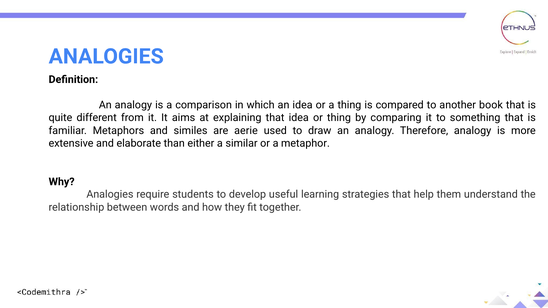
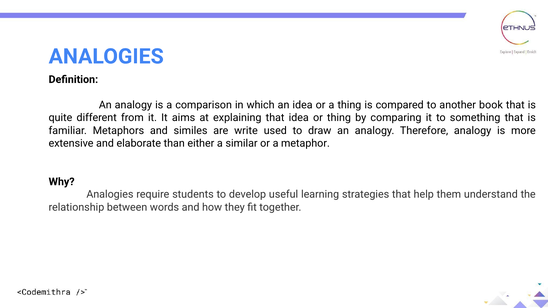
aerie: aerie -> write
